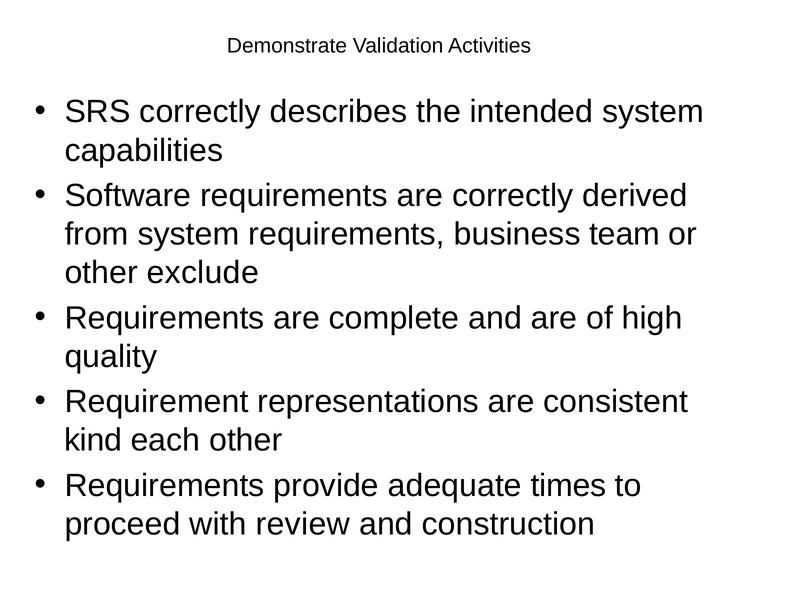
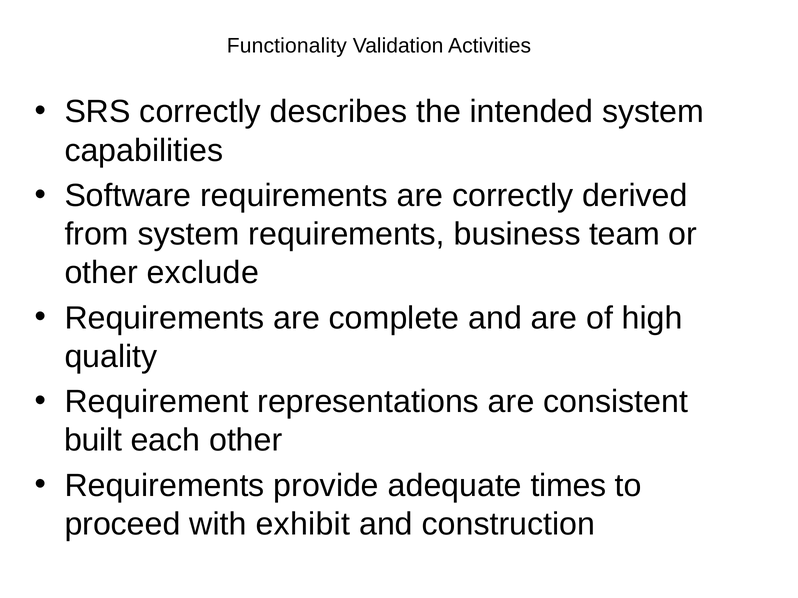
Demonstrate: Demonstrate -> Functionality
kind: kind -> built
review: review -> exhibit
